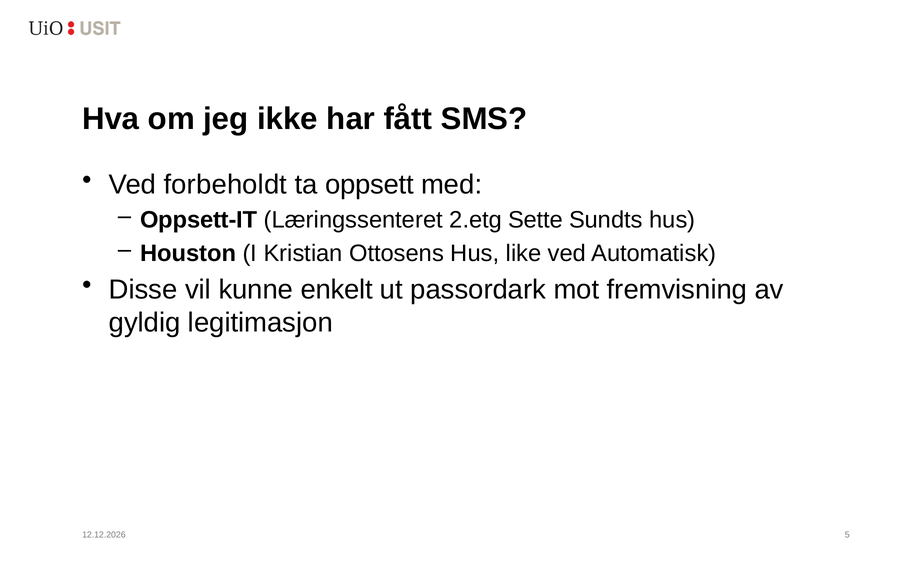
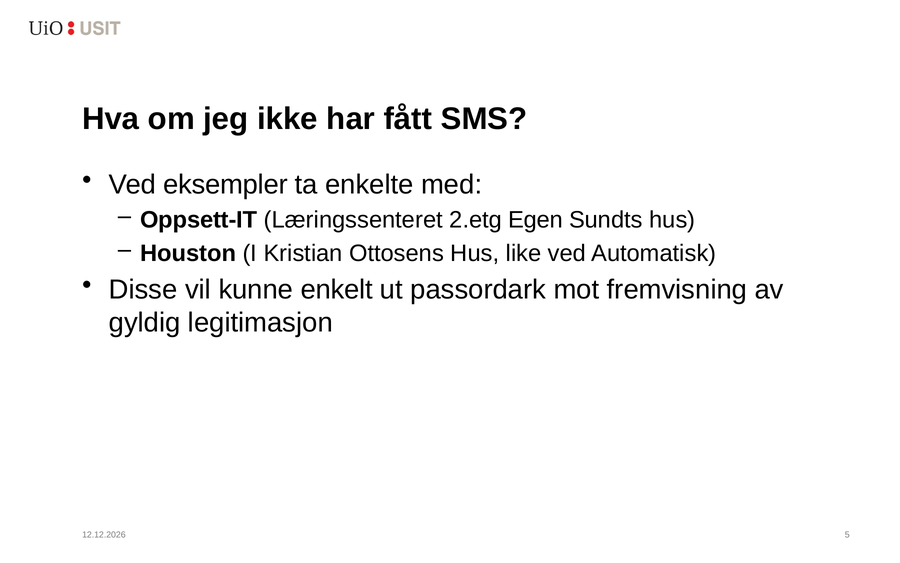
forbeholdt: forbeholdt -> eksempler
oppsett: oppsett -> enkelte
Sette: Sette -> Egen
